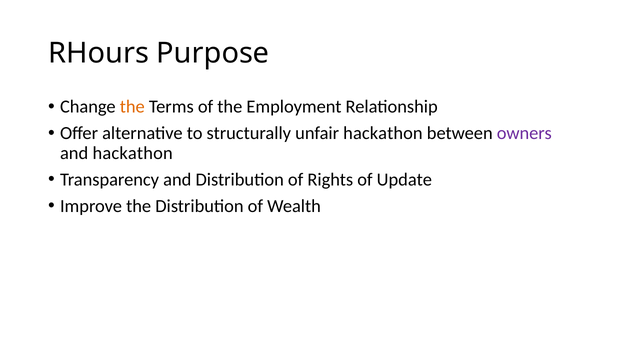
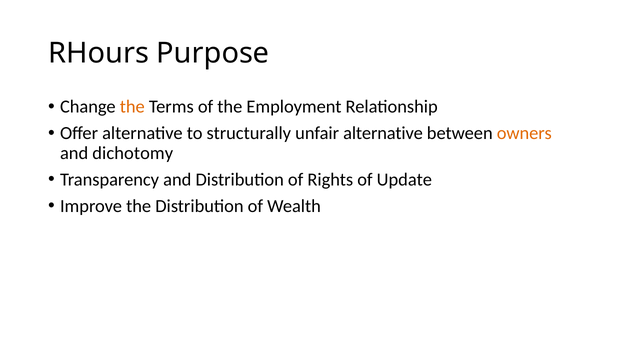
unfair hackathon: hackathon -> alternative
owners colour: purple -> orange
and hackathon: hackathon -> dichotomy
